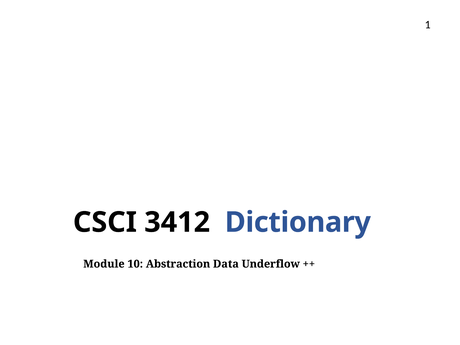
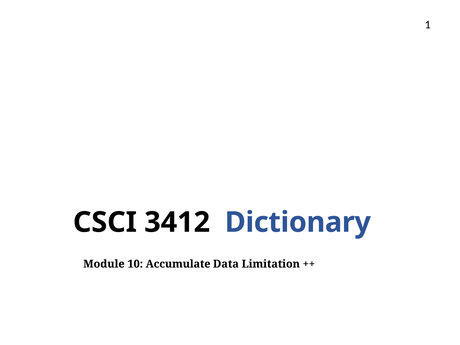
Abstraction: Abstraction -> Accumulate
Underflow: Underflow -> Limitation
